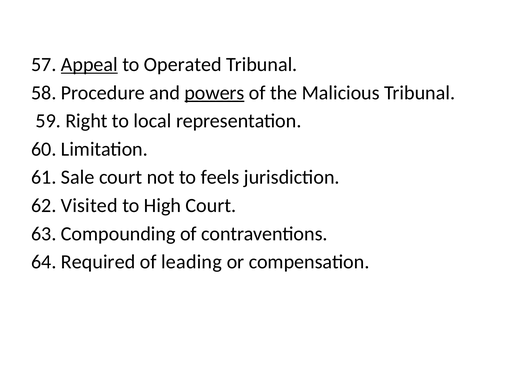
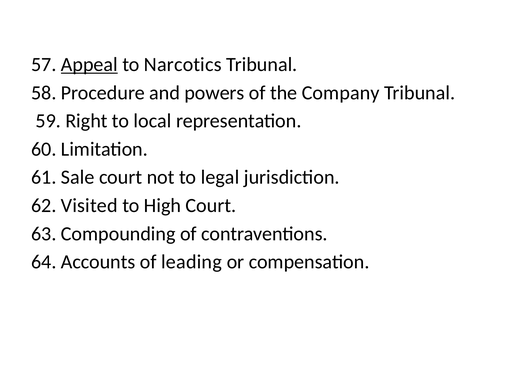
Operated: Operated -> Narcotics
powers underline: present -> none
Malicious: Malicious -> Company
feels: feels -> legal
Required: Required -> Accounts
